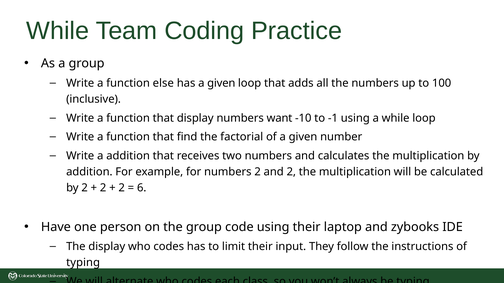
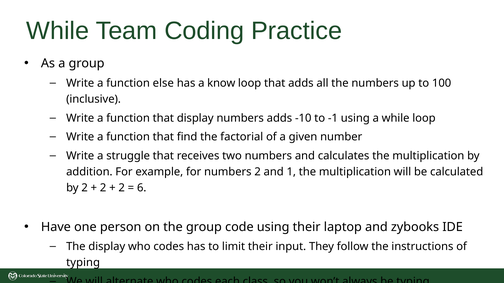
has a given: given -> know
numbers want: want -> adds
a addition: addition -> struggle
and 2: 2 -> 1
